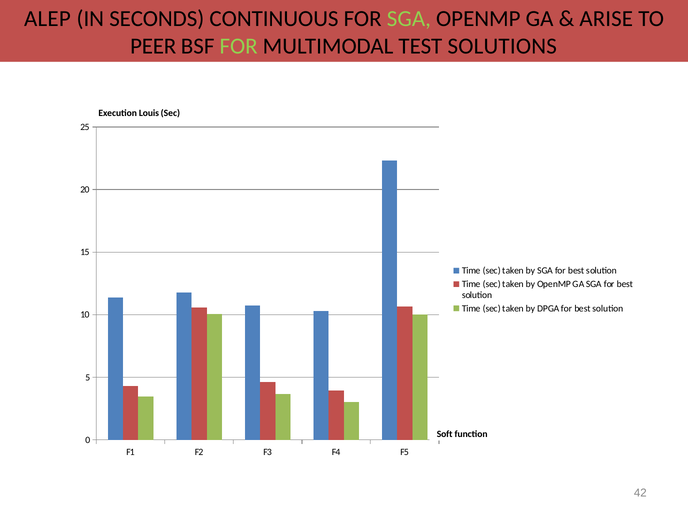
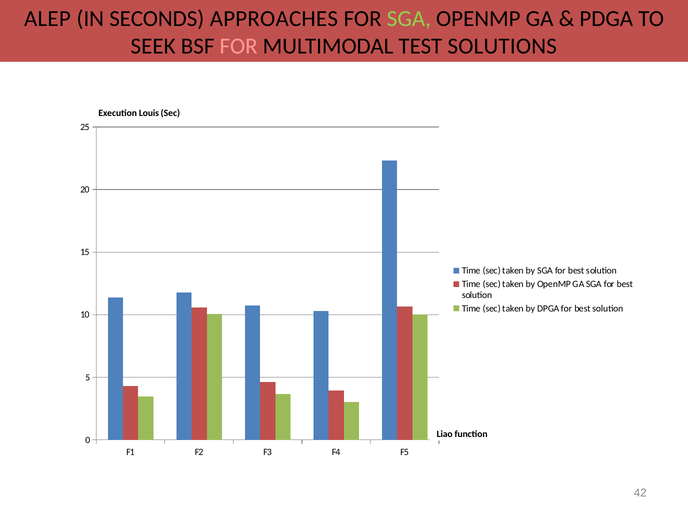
CONTINUOUS: CONTINUOUS -> APPROACHES
ARISE: ARISE -> PDGA
PEER: PEER -> SEEK
FOR at (239, 46) colour: light green -> pink
Soft: Soft -> Liao
